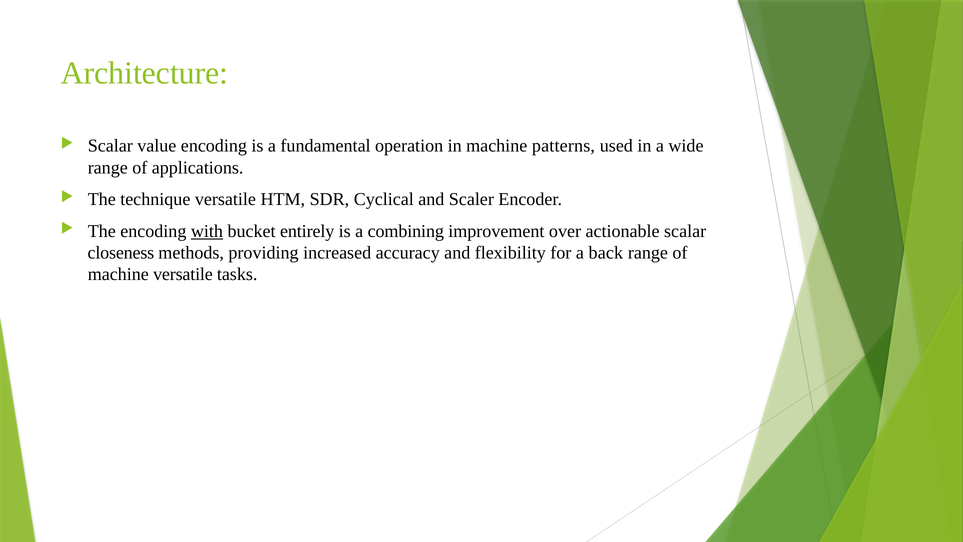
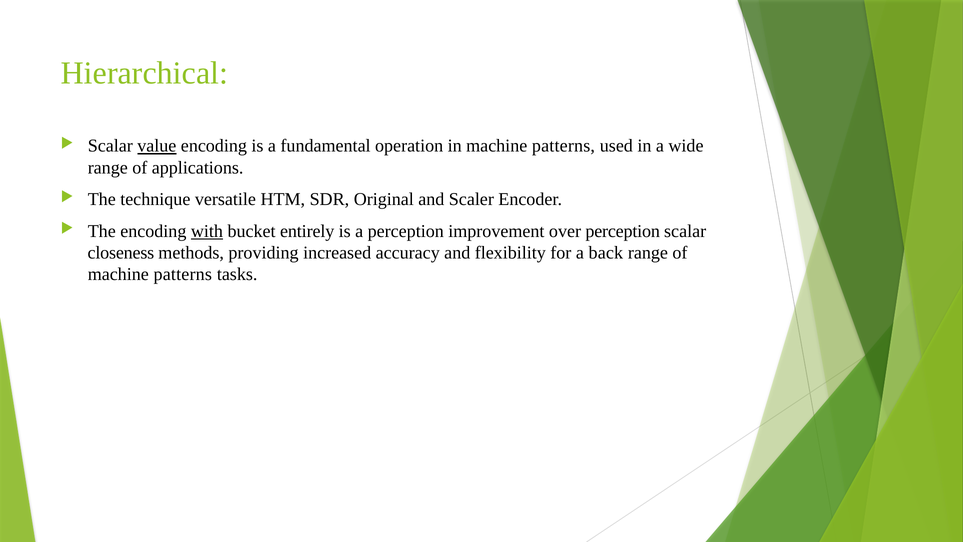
Architecture: Architecture -> Hierarchical
value underline: none -> present
Cyclical: Cyclical -> Original
a combining: combining -> perception
over actionable: actionable -> perception
versatile at (183, 274): versatile -> patterns
